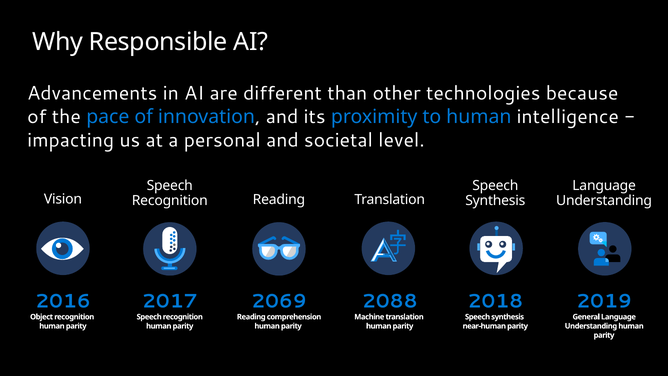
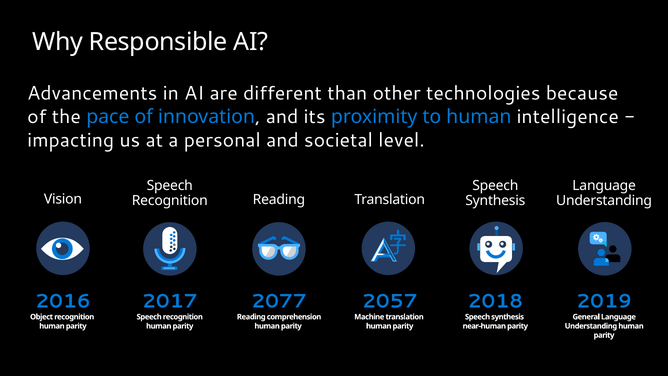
2069: 2069 -> 2077
2088: 2088 -> 2057
